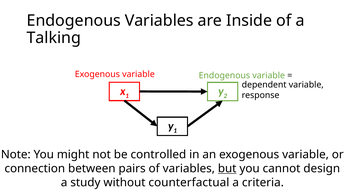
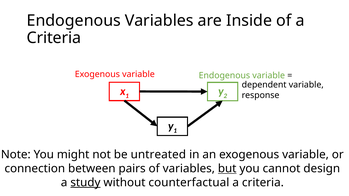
Talking at (54, 38): Talking -> Criteria
controlled: controlled -> untreated
study underline: none -> present
